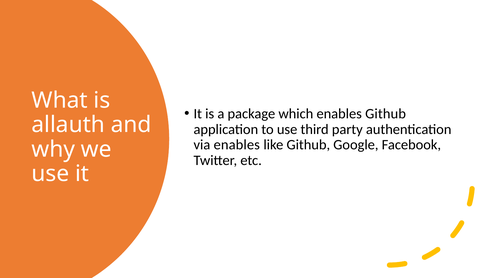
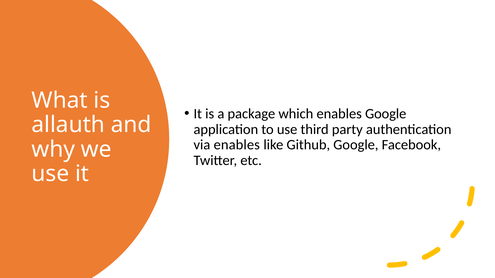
enables Github: Github -> Google
